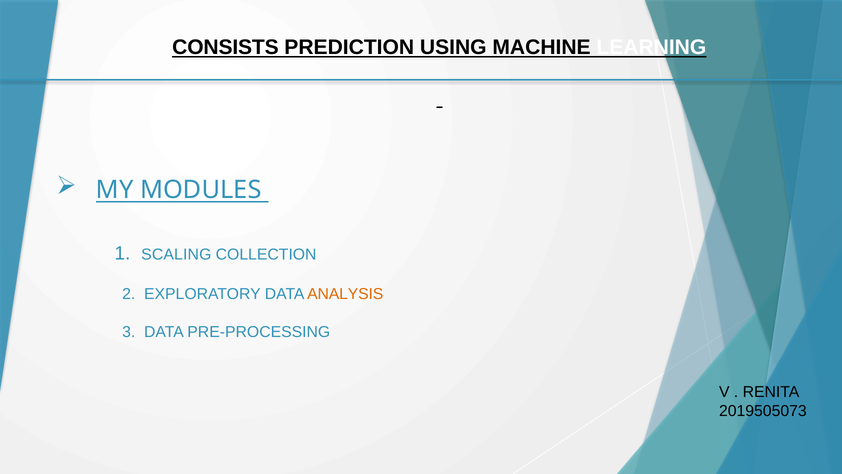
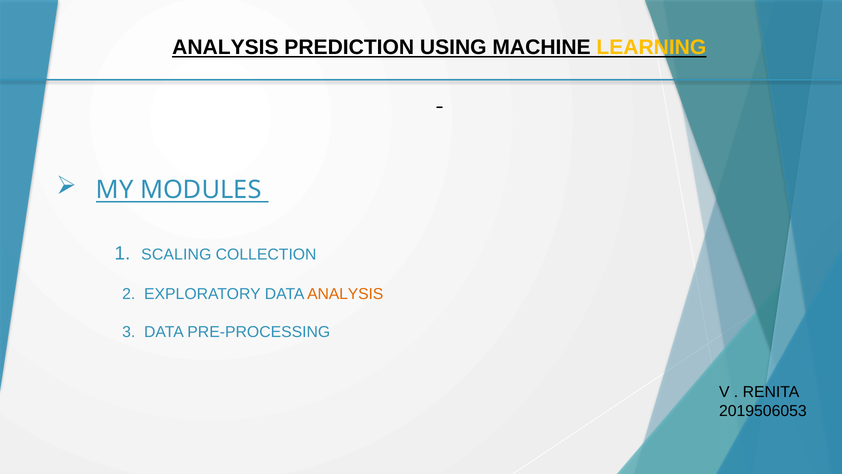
CONSISTS at (225, 47): CONSISTS -> ANALYSIS
LEARNING colour: white -> yellow
2019505073: 2019505073 -> 2019506053
